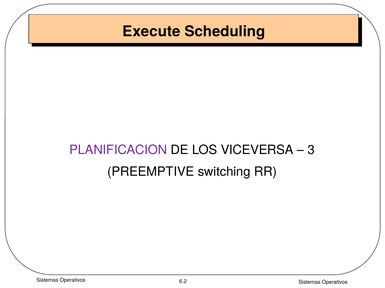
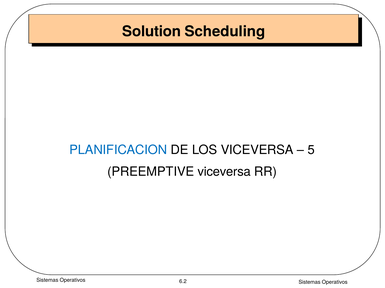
Execute: Execute -> Solution
PLANIFICACION colour: purple -> blue
3: 3 -> 5
PREEMPTIVE switching: switching -> viceversa
